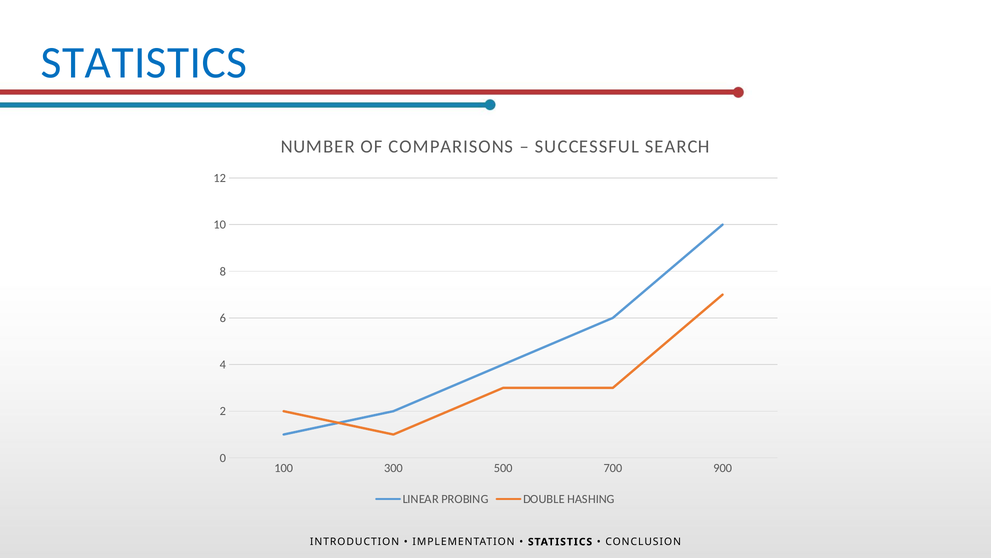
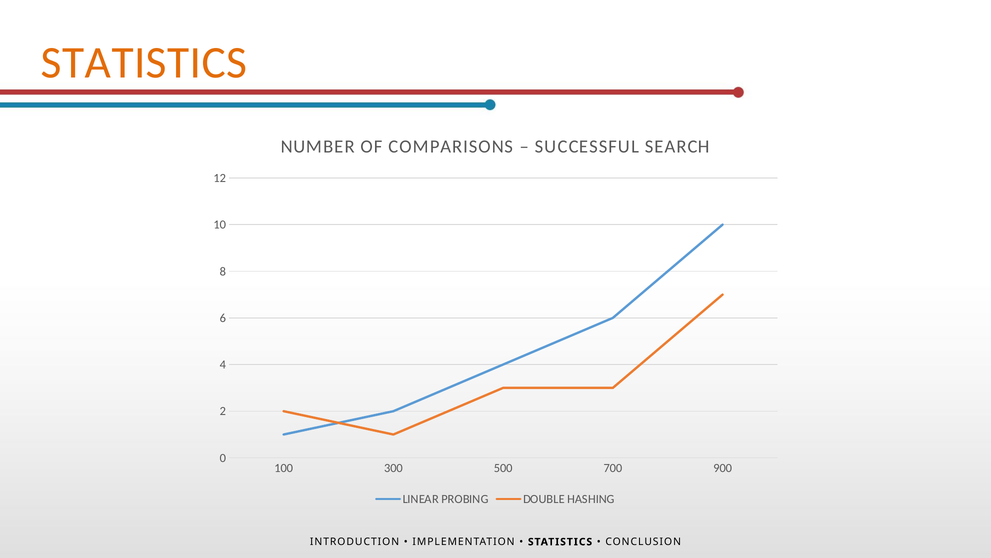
STATISTICS at (144, 63) colour: blue -> orange
